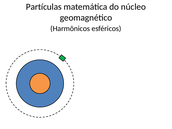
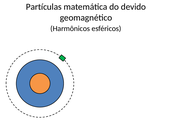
núcleo: núcleo -> devido
